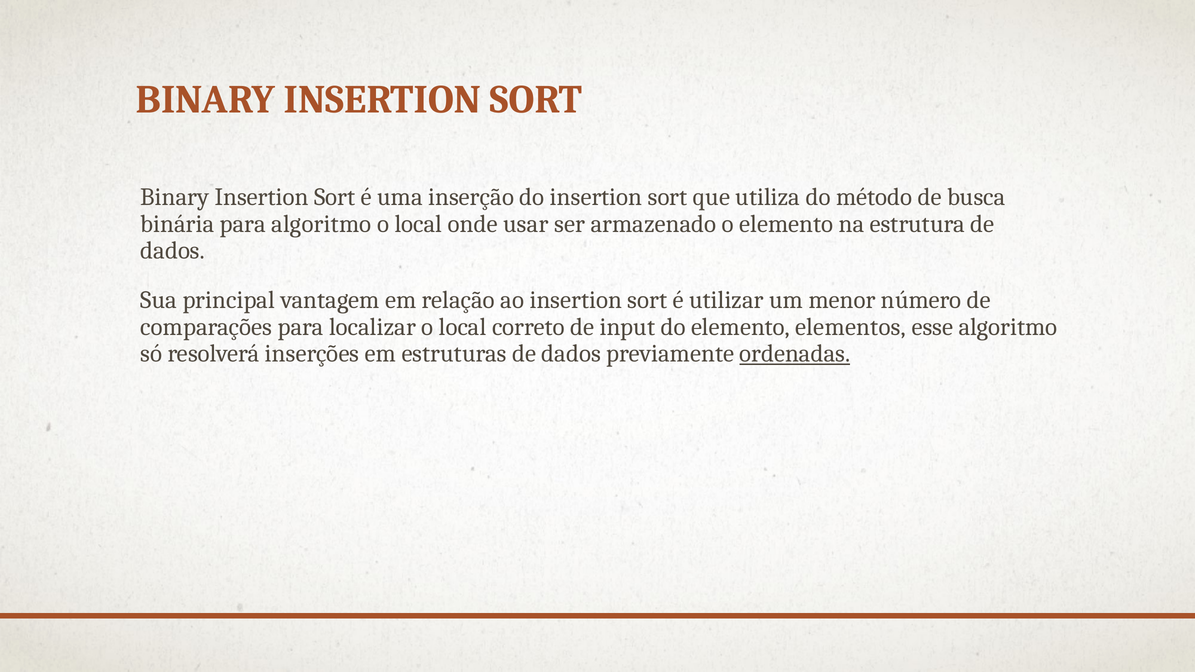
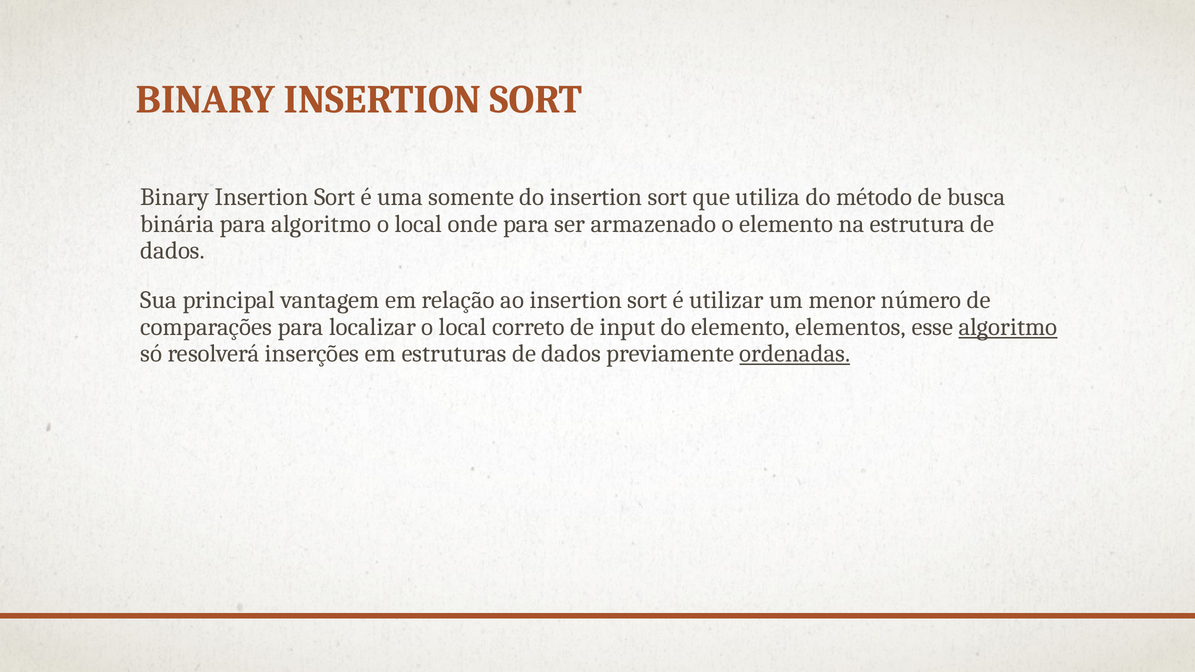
inserção: inserção -> somente
onde usar: usar -> para
algoritmo at (1008, 327) underline: none -> present
